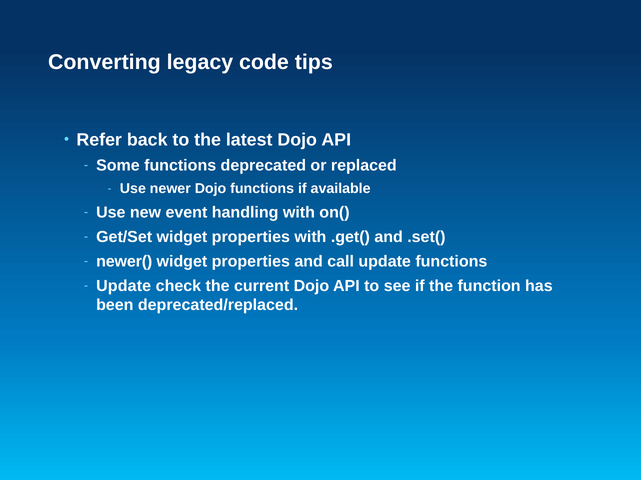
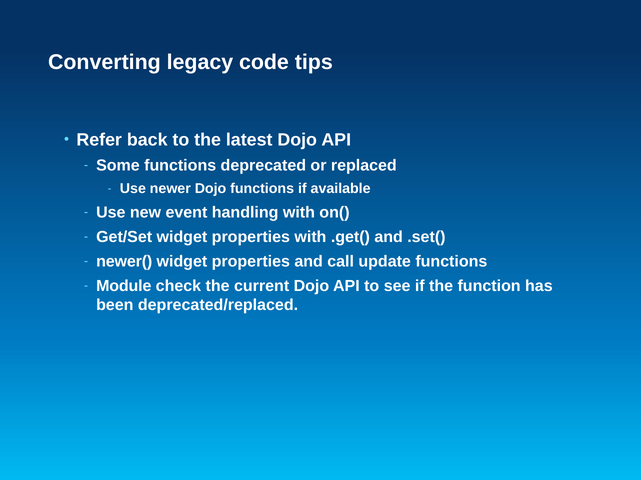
Update at (124, 286): Update -> Module
